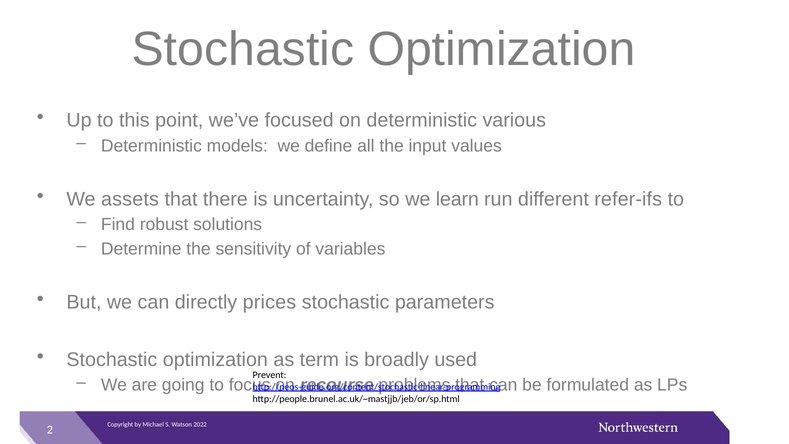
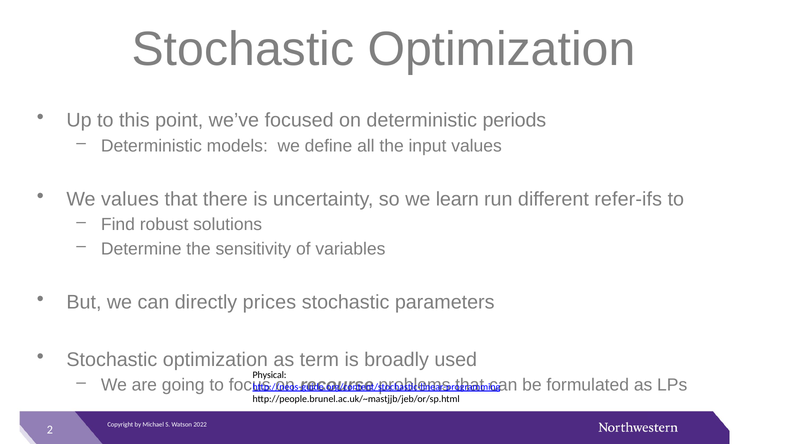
various: various -> periods
We assets: assets -> values
Prevent: Prevent -> Physical
